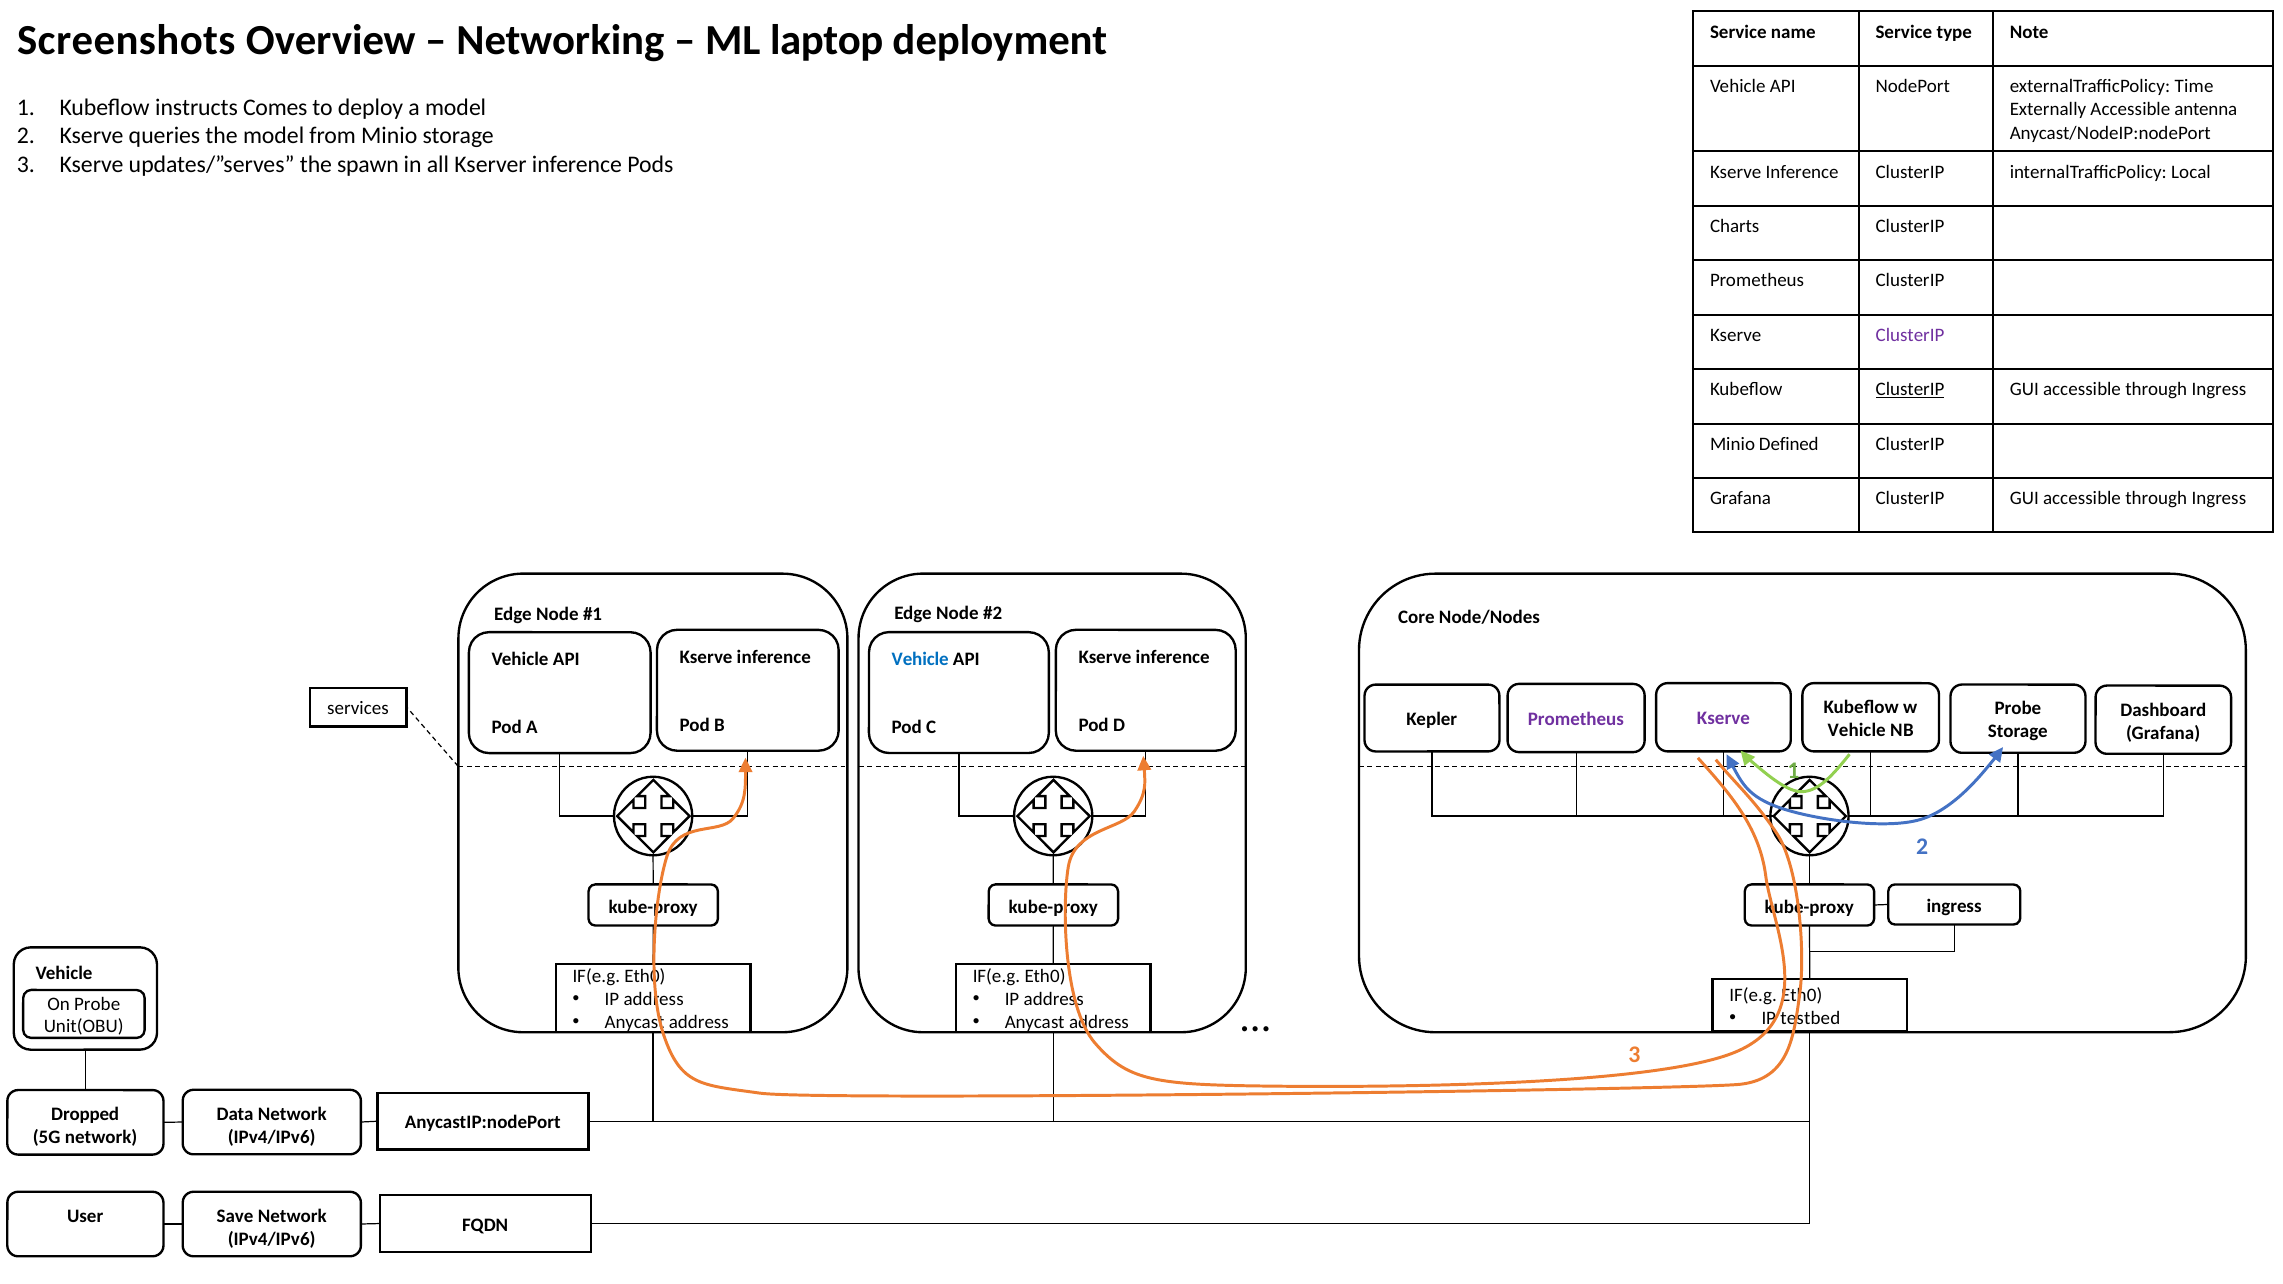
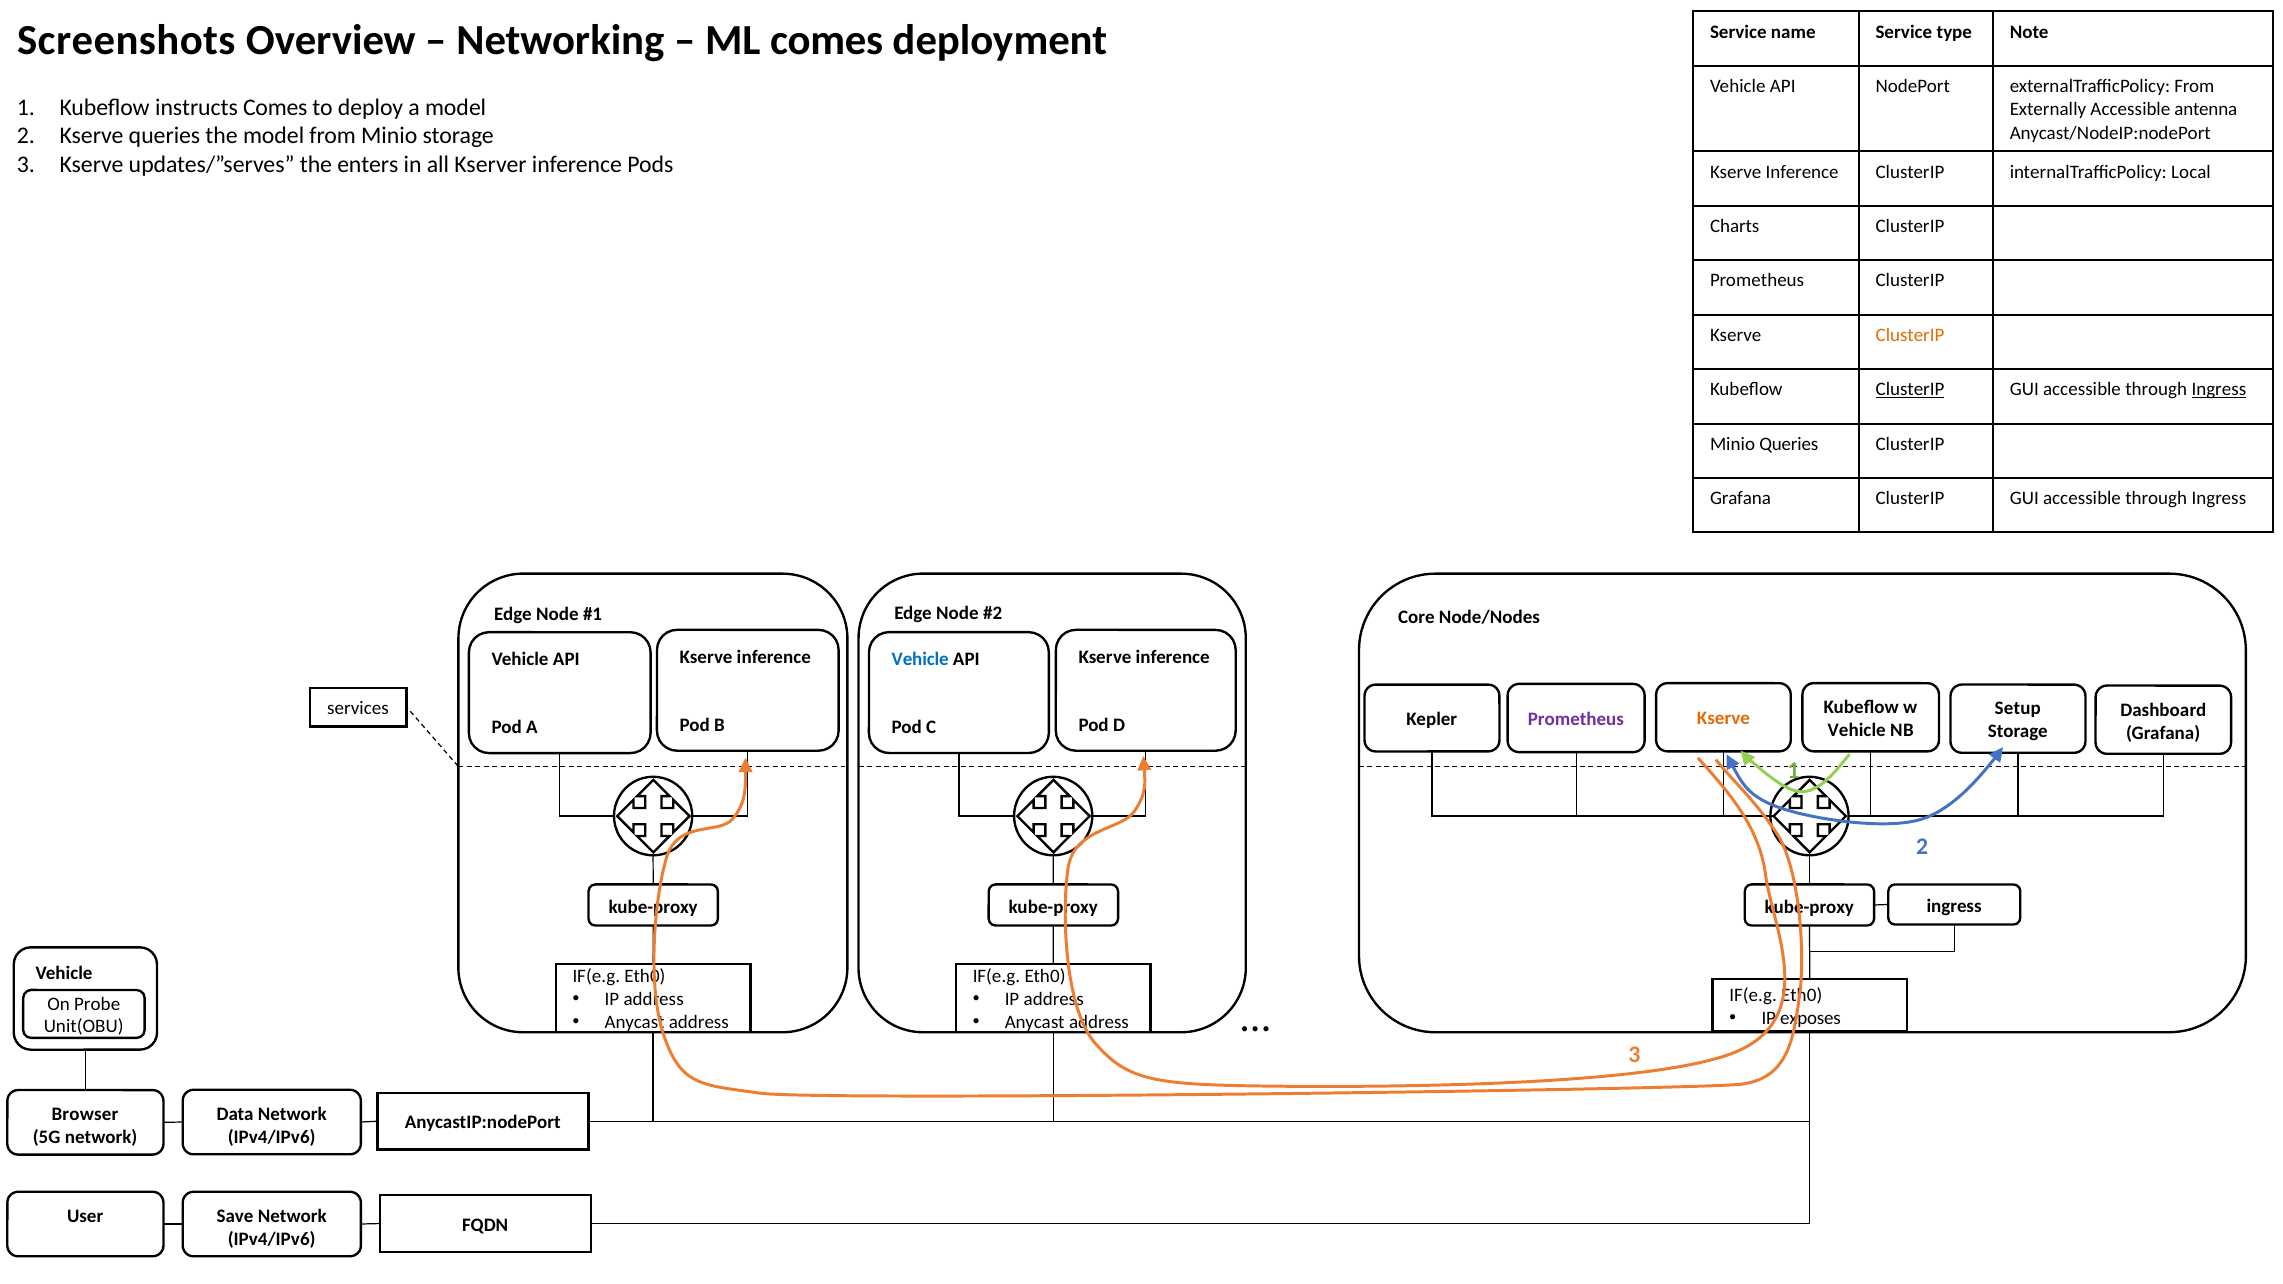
ML laptop: laptop -> comes
externalTrafficPolicy Time: Time -> From
spawn: spawn -> enters
ClusterIP at (1910, 335) colour: purple -> orange
Ingress at (2219, 390) underline: none -> present
Minio Defined: Defined -> Queries
Probe at (2018, 709): Probe -> Setup
Kserve at (1723, 719) colour: purple -> orange
testbed: testbed -> exposes
Dropped: Dropped -> Browser
